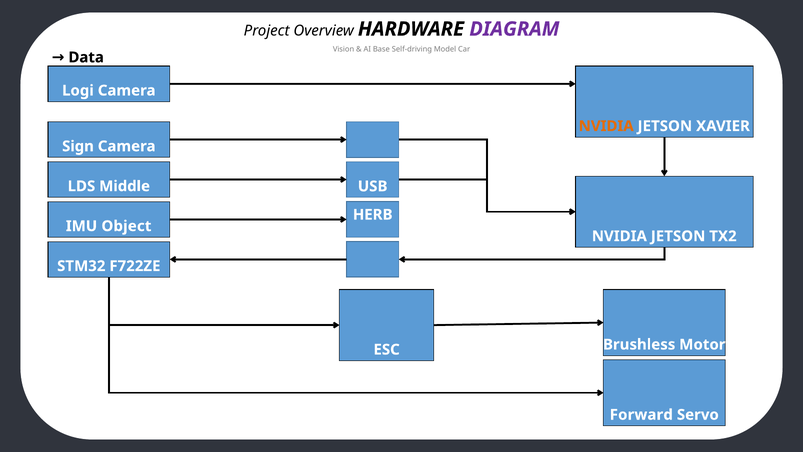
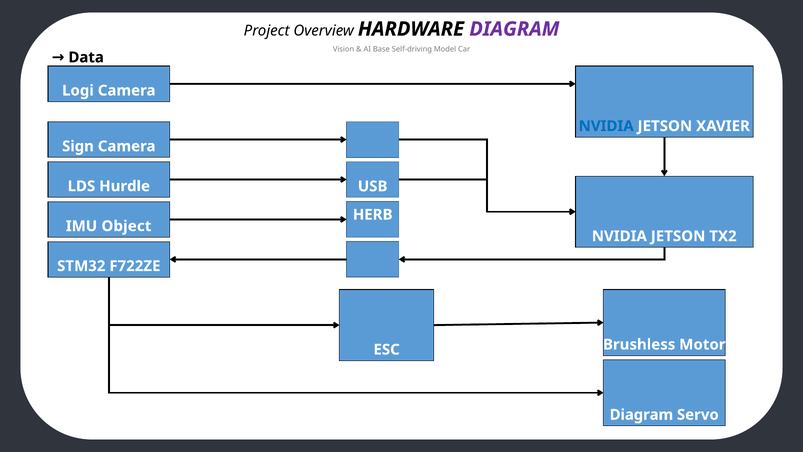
NVIDIA at (606, 126) colour: orange -> blue
Middle: Middle -> Hurdle
Forward at (641, 414): Forward -> Diagram
